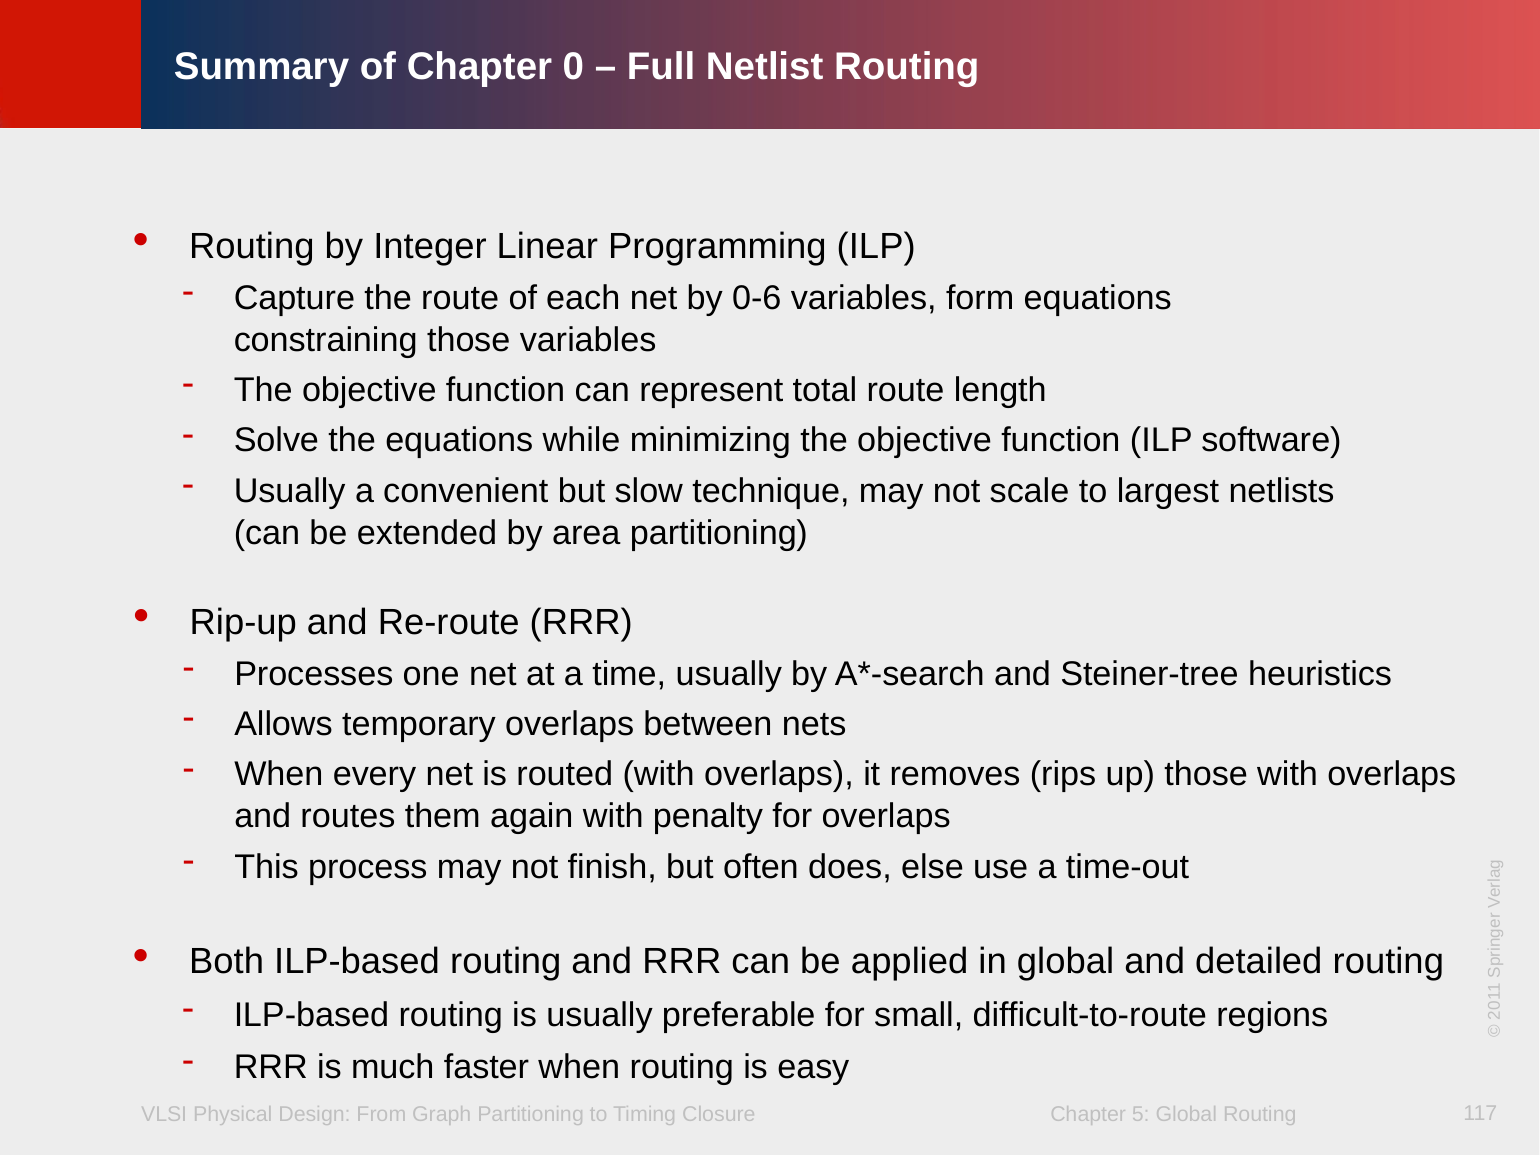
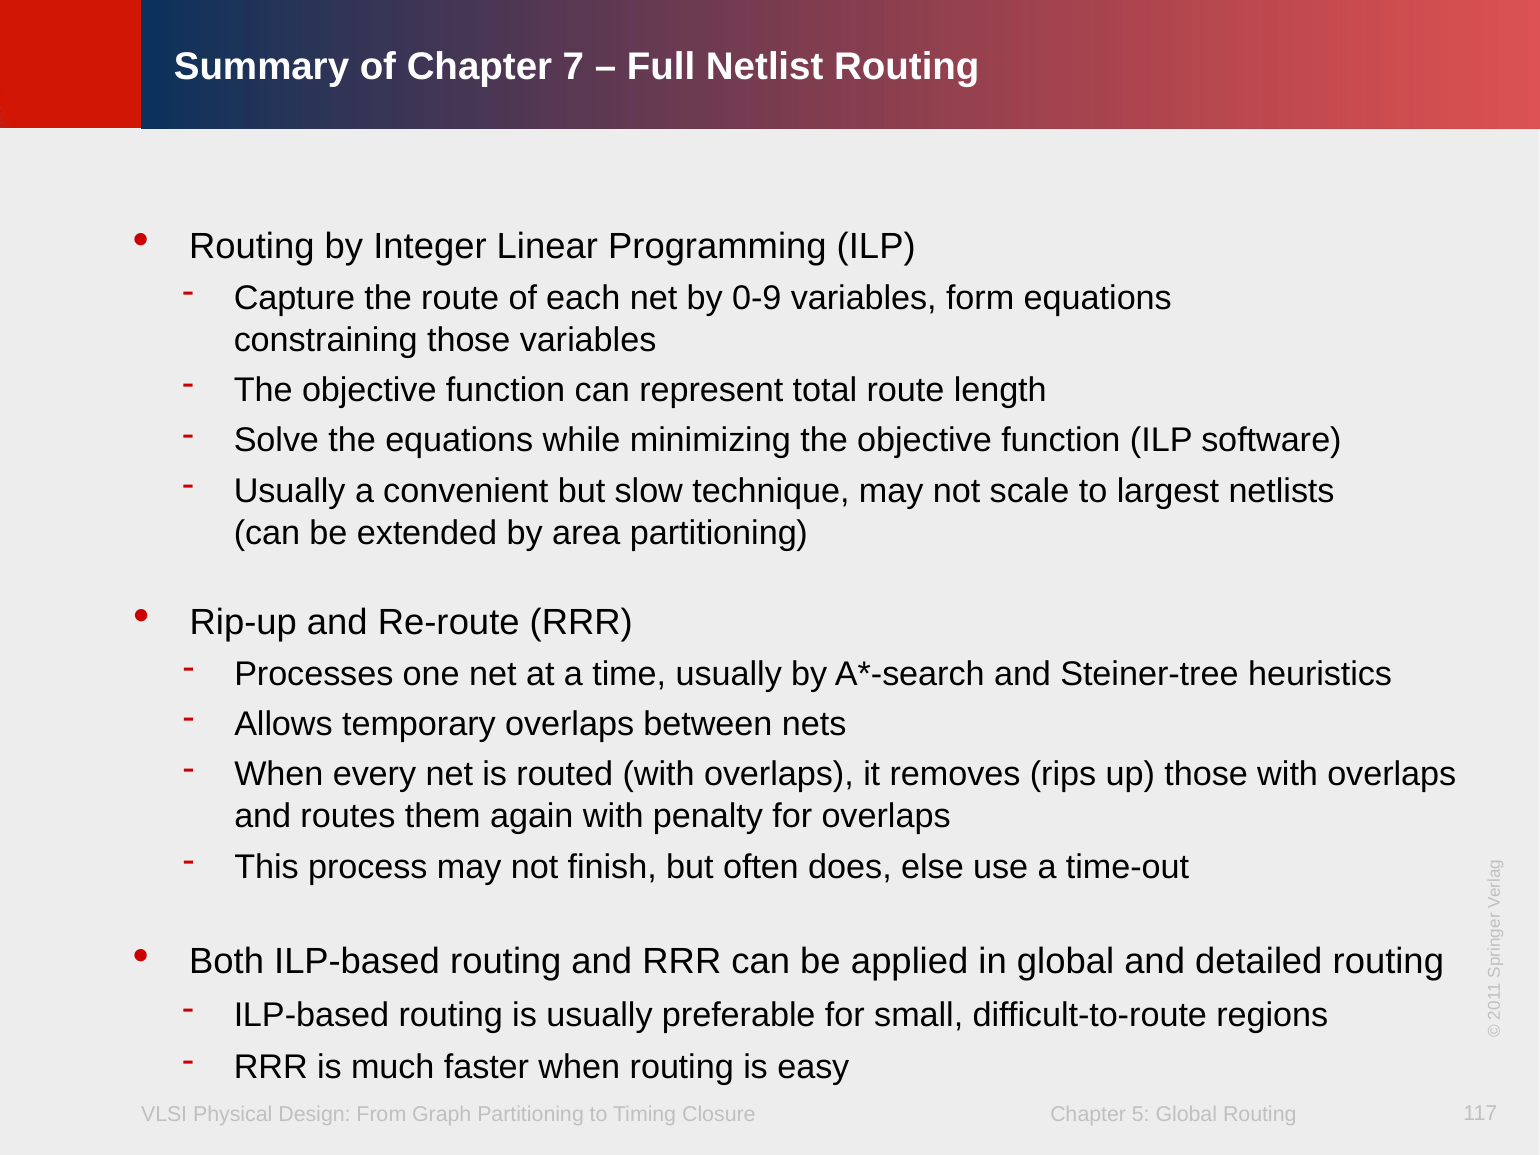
Chapter 0: 0 -> 7
0-6: 0-6 -> 0-9
